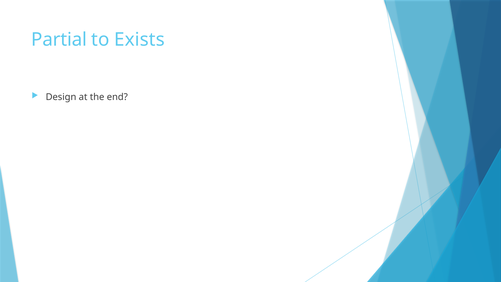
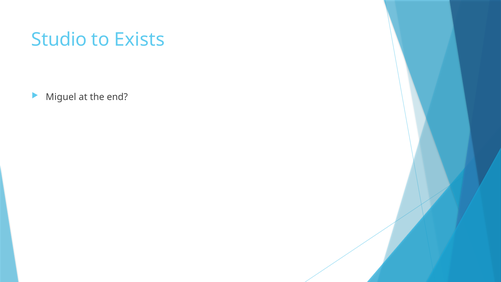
Partial: Partial -> Studio
Design: Design -> Miguel
